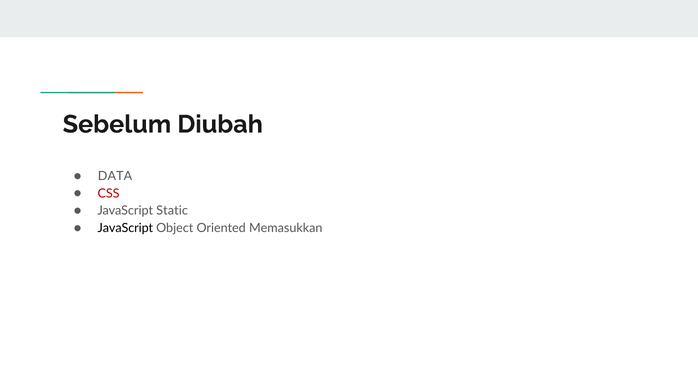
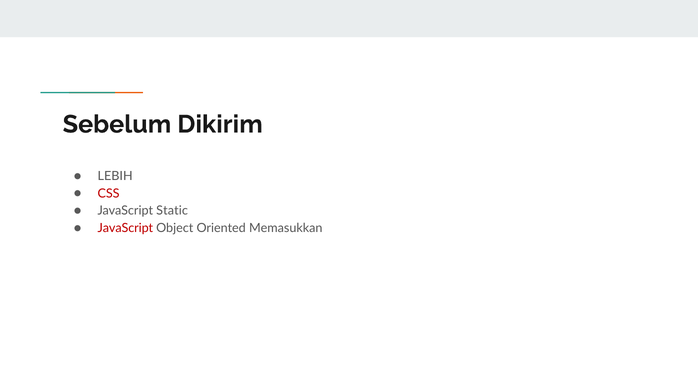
Diubah: Diubah -> Dikirim
DATA: DATA -> LEBIH
JavaScript at (125, 229) colour: black -> red
